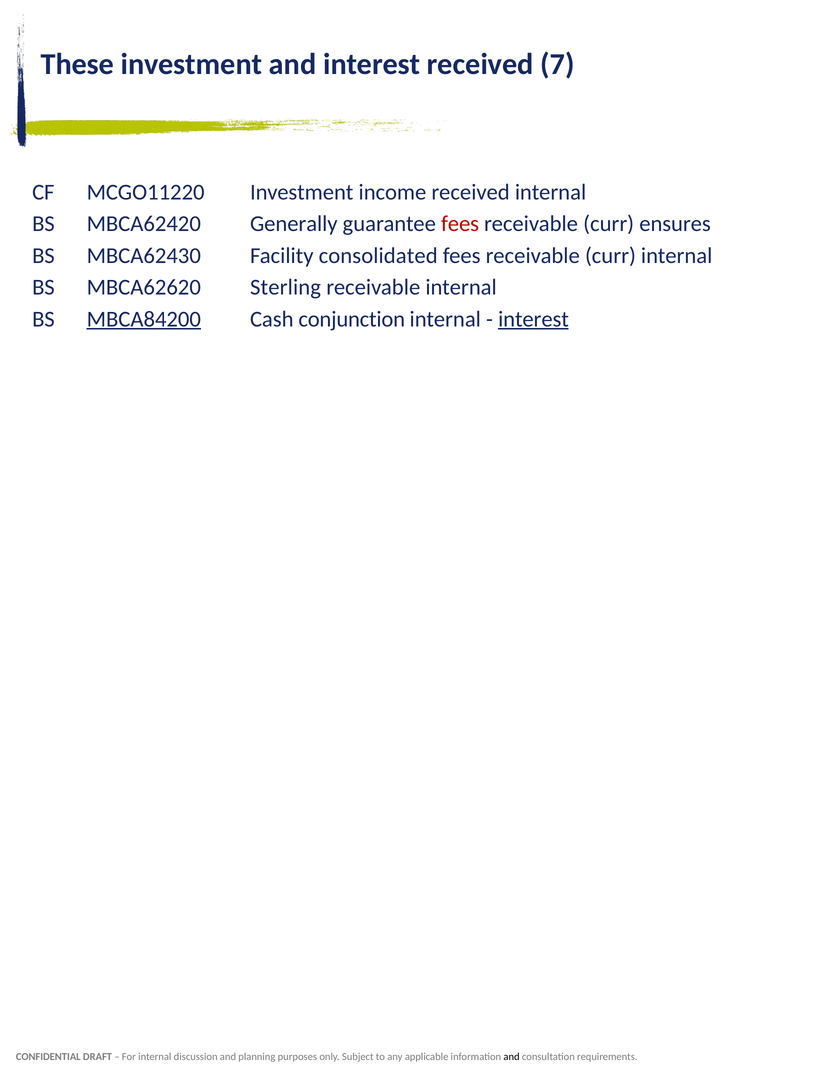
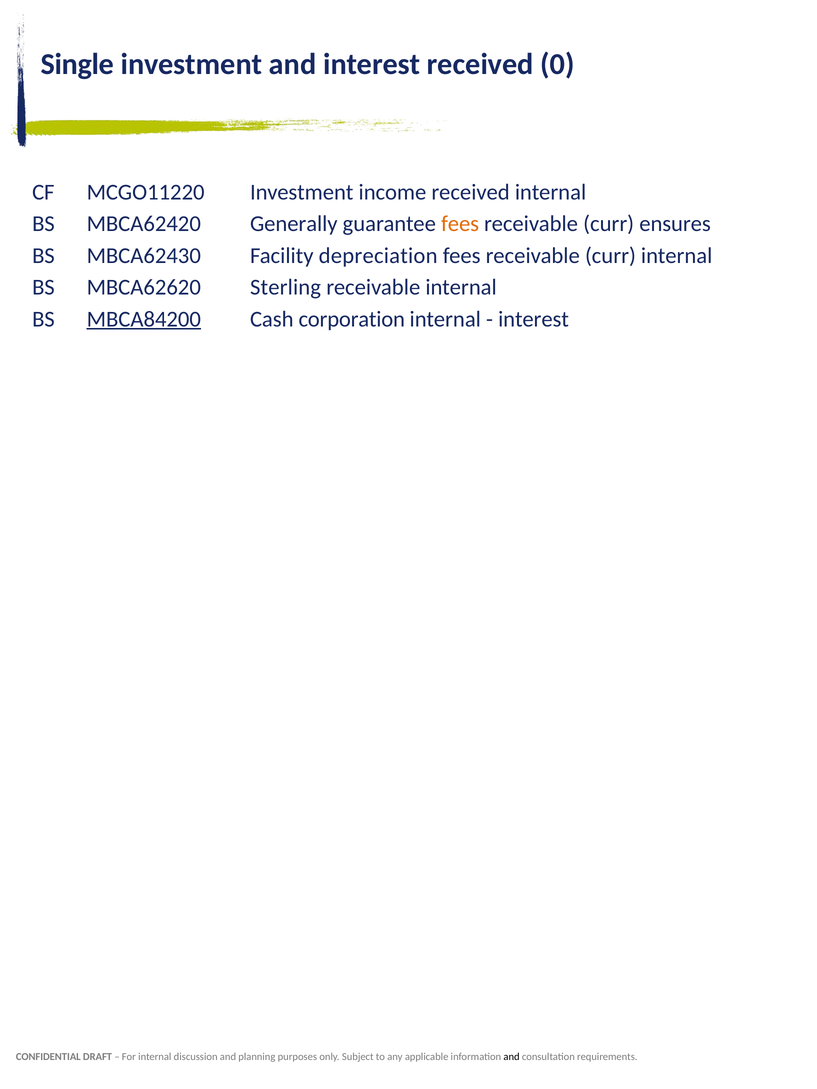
These: These -> Single
7: 7 -> 0
fees at (460, 224) colour: red -> orange
consolidated: consolidated -> depreciation
conjunction: conjunction -> corporation
interest at (534, 319) underline: present -> none
